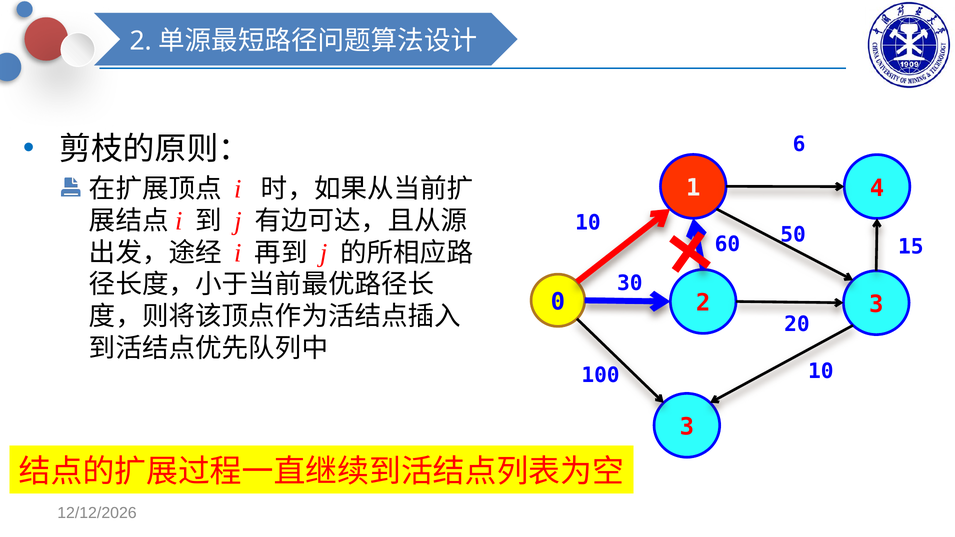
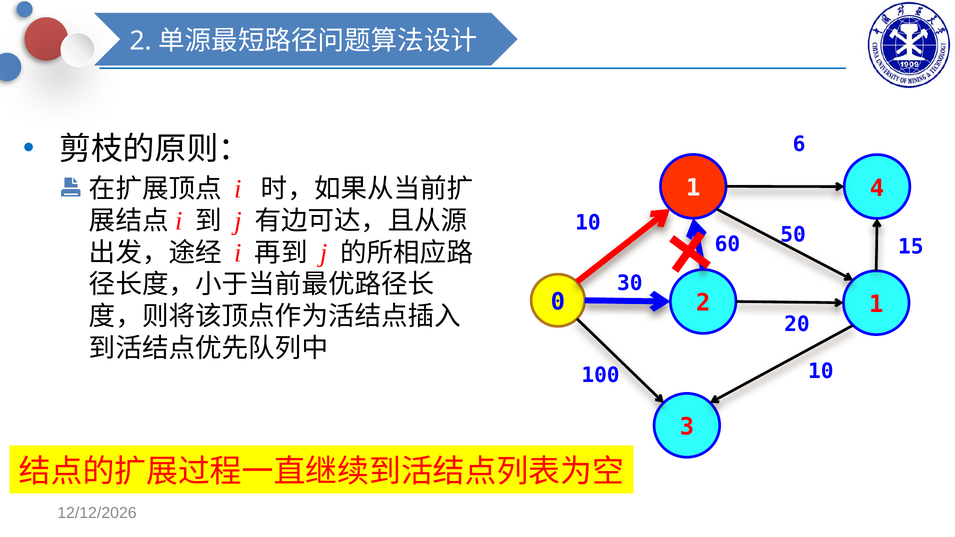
2 3: 3 -> 1
